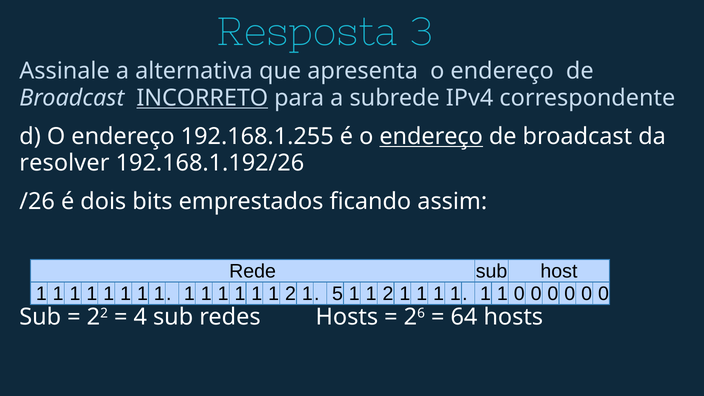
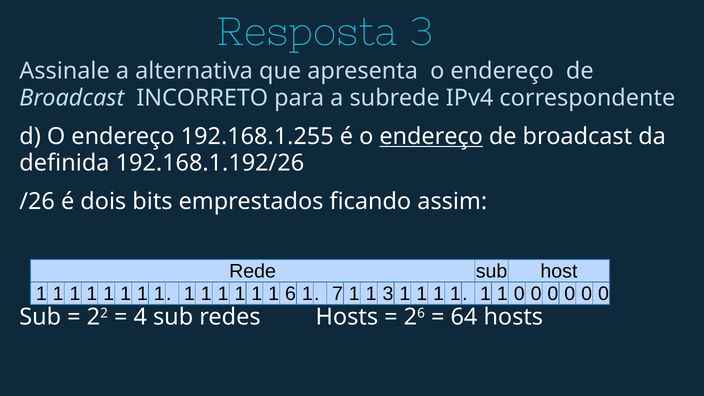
INCORRETO underline: present -> none
resolver: resolver -> definida
1 1 1 2: 2 -> 6
5: 5 -> 7
2 at (388, 294): 2 -> 3
